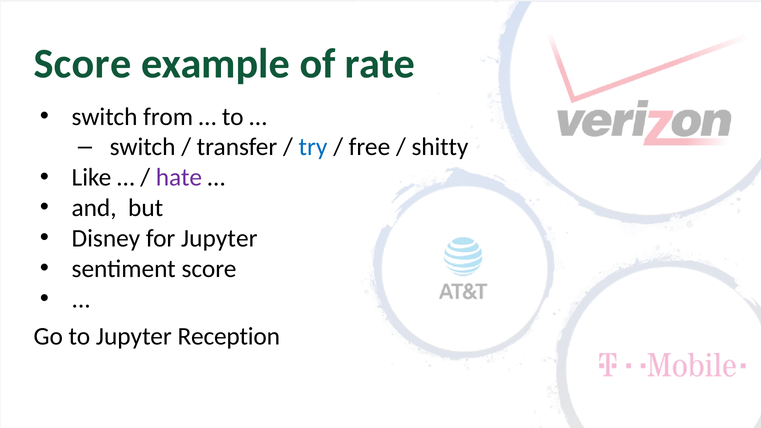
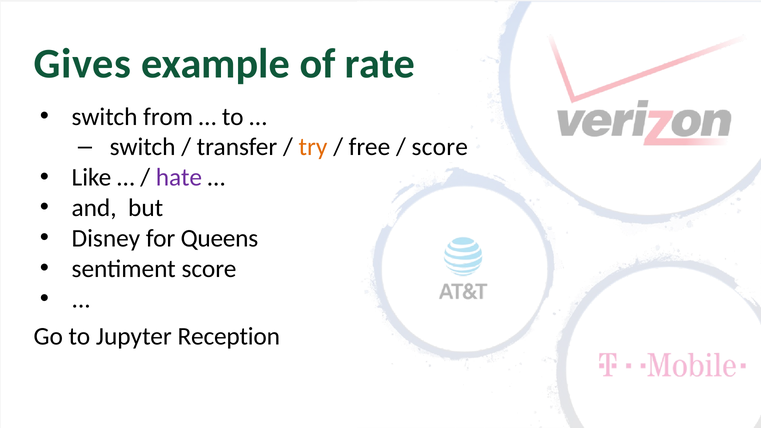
Score at (82, 64): Score -> Gives
try colour: blue -> orange
shitty at (440, 147): shitty -> score
for Jupyter: Jupyter -> Queens
